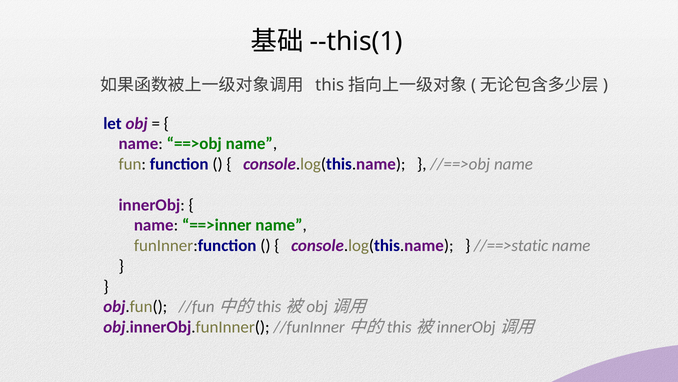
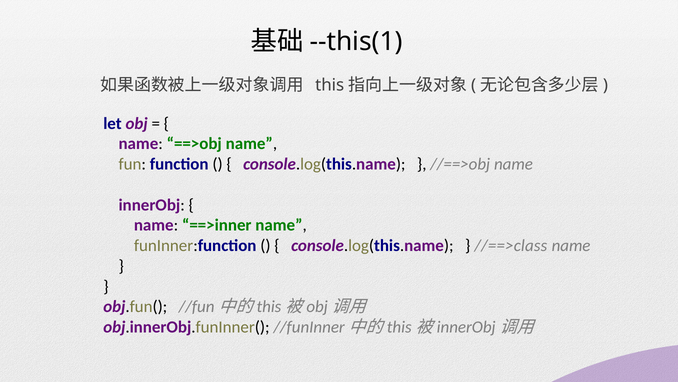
//==>static: //==>static -> //==>class
